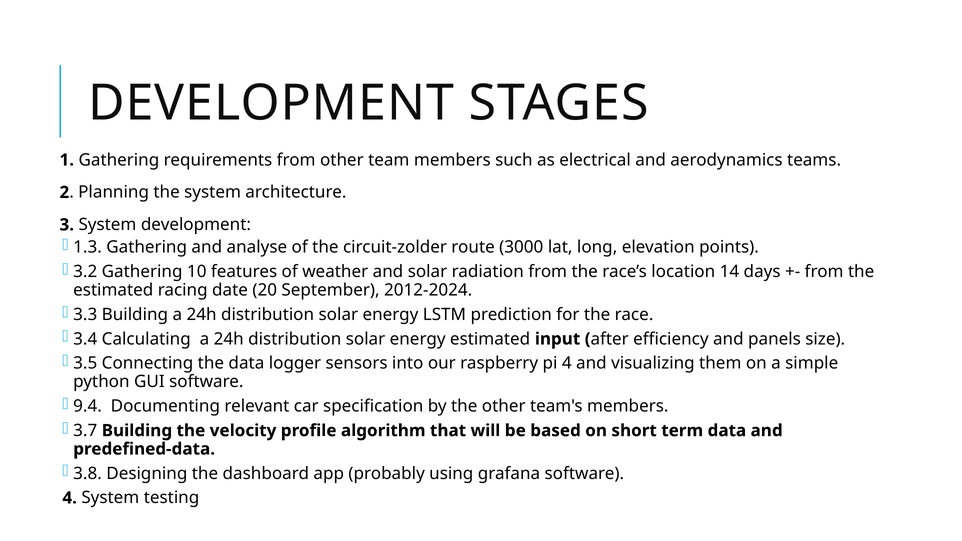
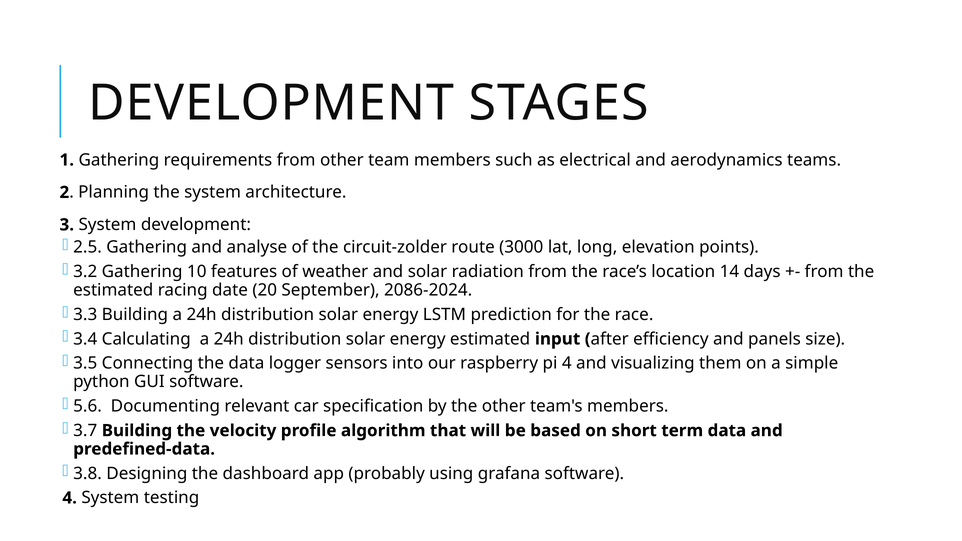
1.3: 1.3 -> 2.5
2012-2024: 2012-2024 -> 2086-2024
9.4: 9.4 -> 5.6
